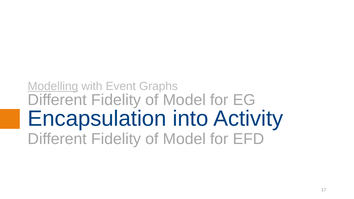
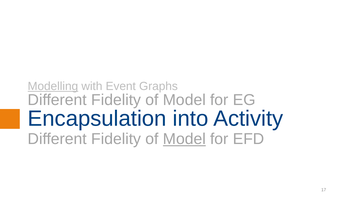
Model at (184, 139) underline: none -> present
